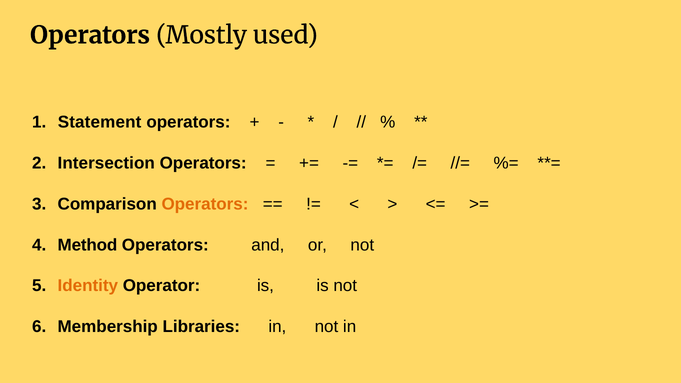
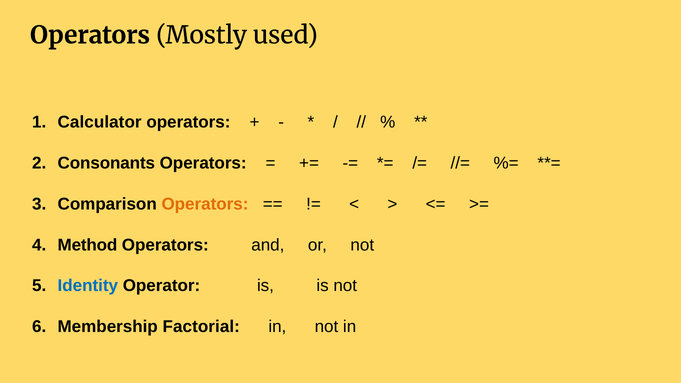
Statement: Statement -> Calculator
Intersection: Intersection -> Consonants
Identity colour: orange -> blue
Libraries: Libraries -> Factorial
